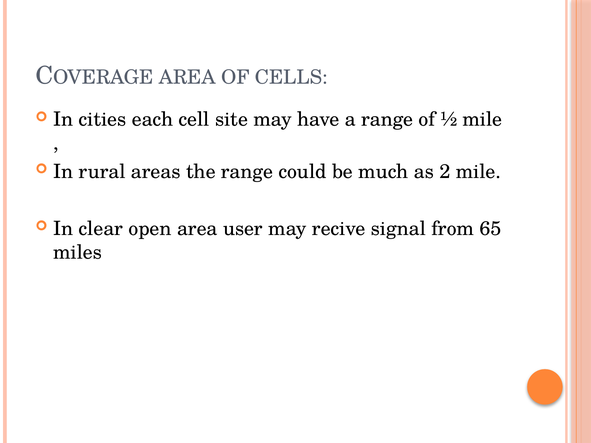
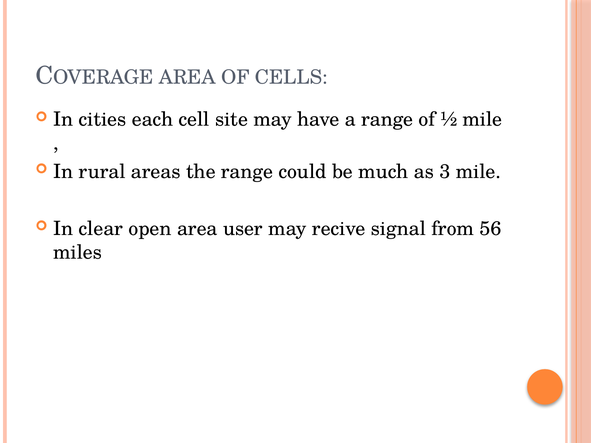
2: 2 -> 3
65: 65 -> 56
